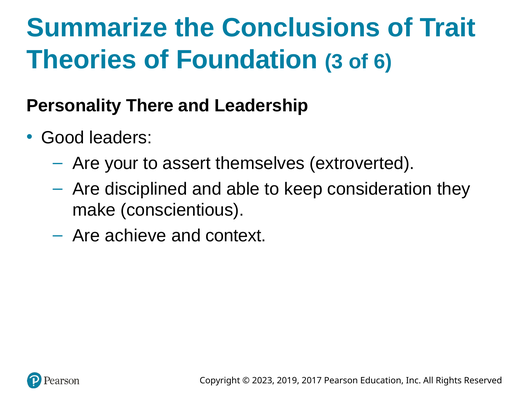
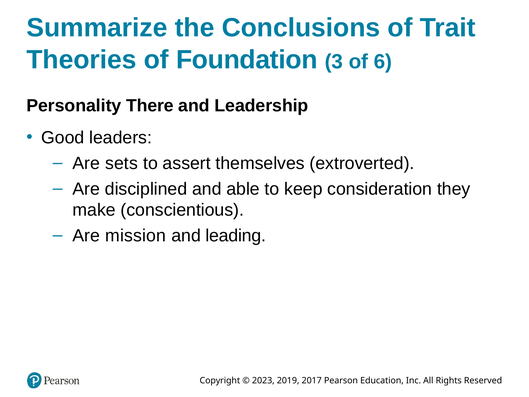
your: your -> sets
achieve: achieve -> mission
context: context -> leading
